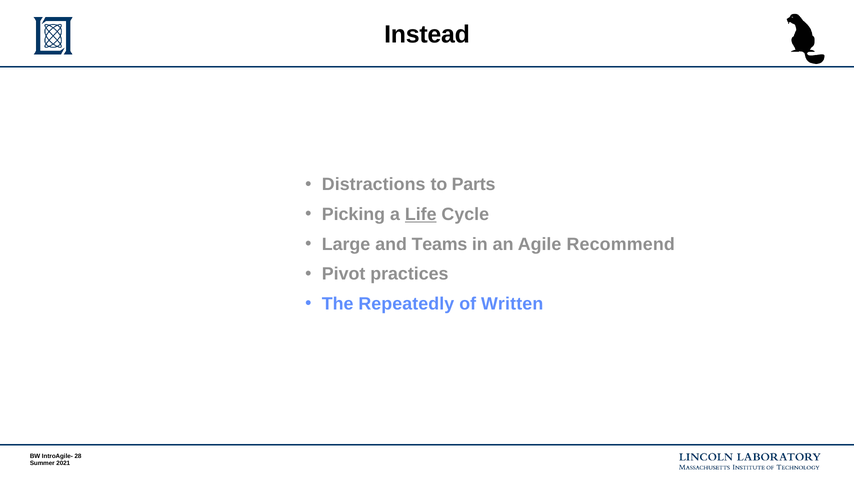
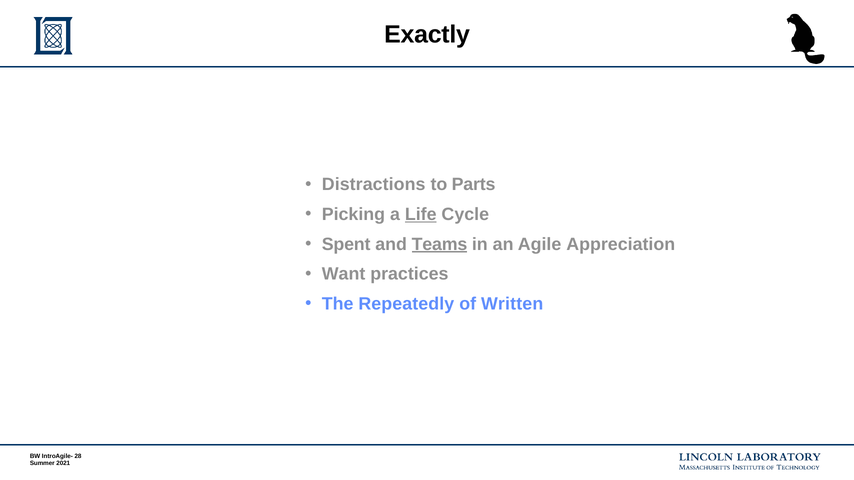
Instead: Instead -> Exactly
Large: Large -> Spent
Teams underline: none -> present
Recommend: Recommend -> Appreciation
Pivot: Pivot -> Want
